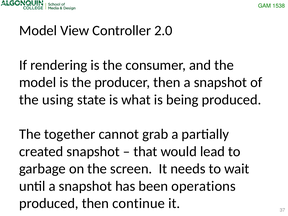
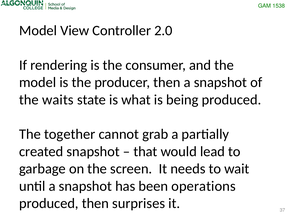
using: using -> waits
continue: continue -> surprises
